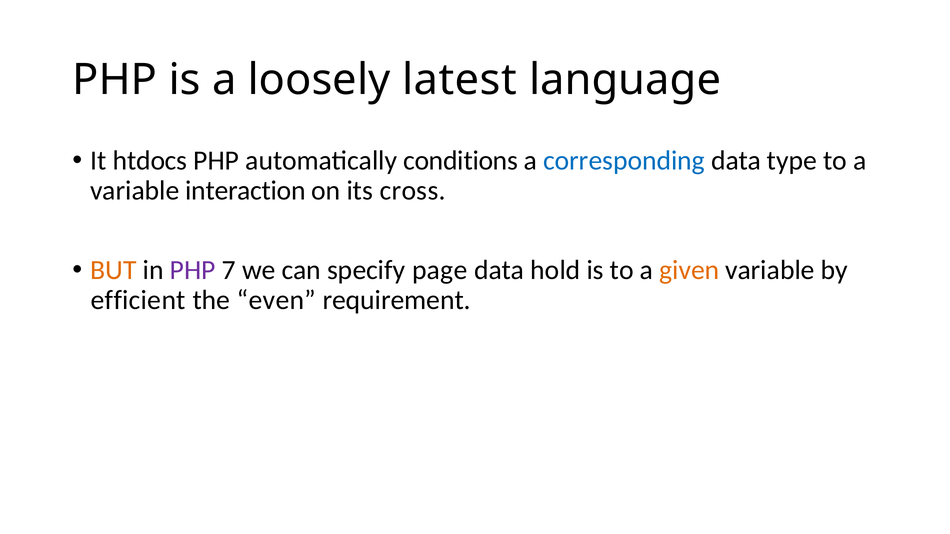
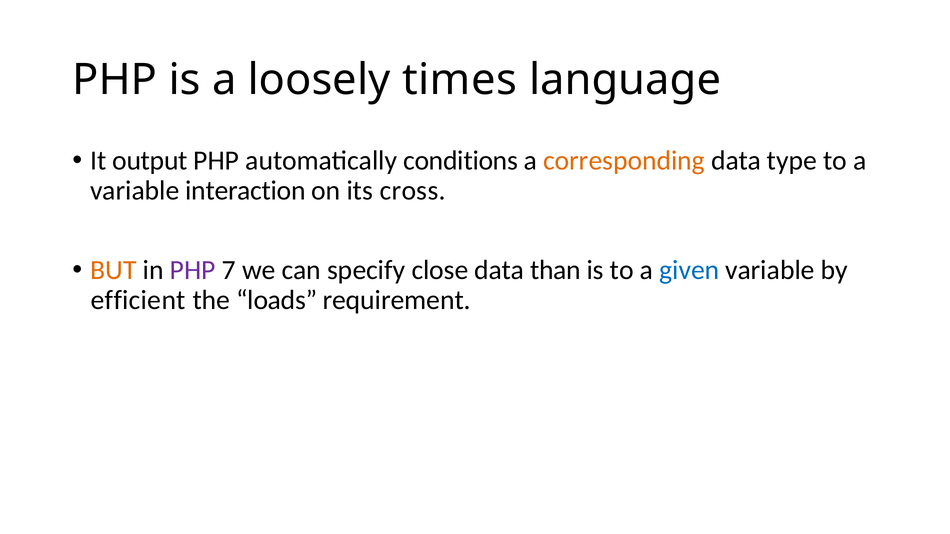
latest: latest -> times
htdocs: htdocs -> output
corresponding colour: blue -> orange
page: page -> close
hold: hold -> than
given colour: orange -> blue
even: even -> loads
